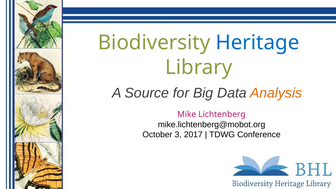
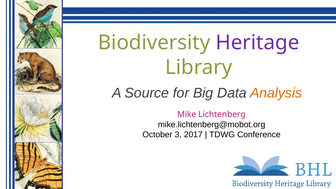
Heritage colour: blue -> purple
